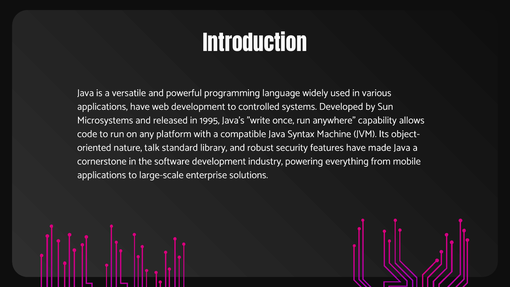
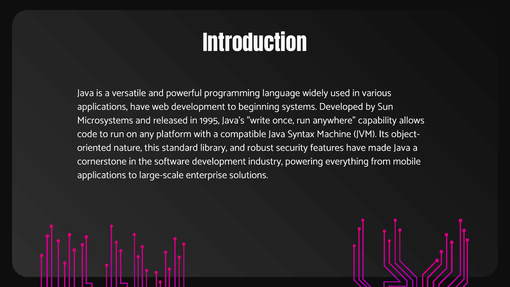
controlled: controlled -> beginning
talk: talk -> this
